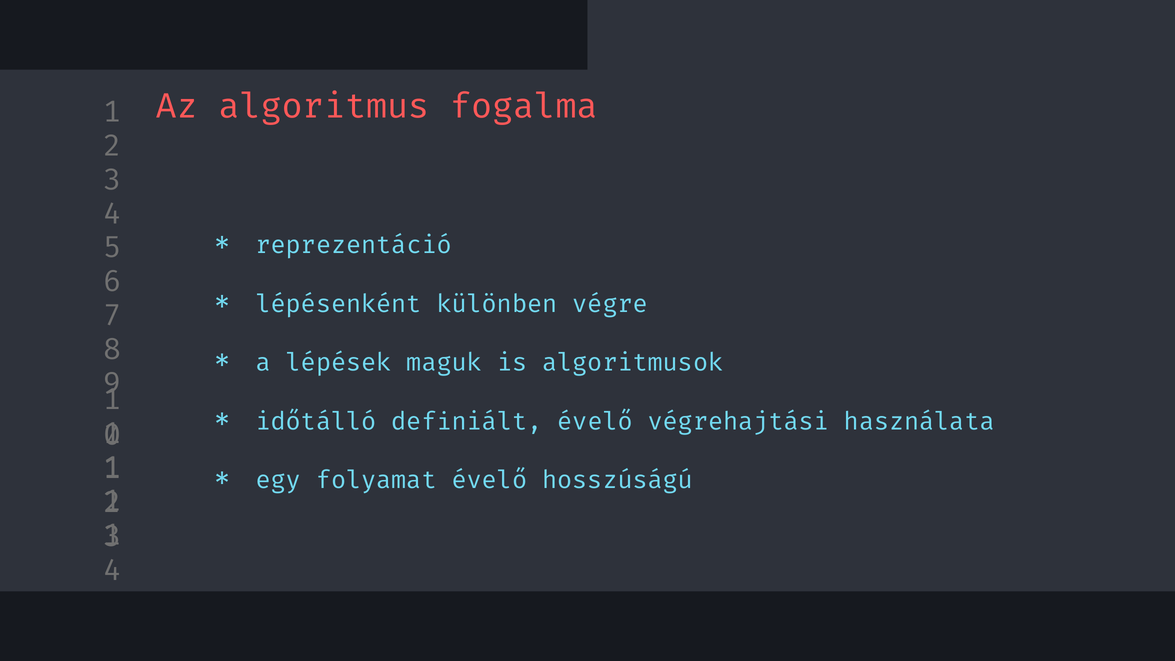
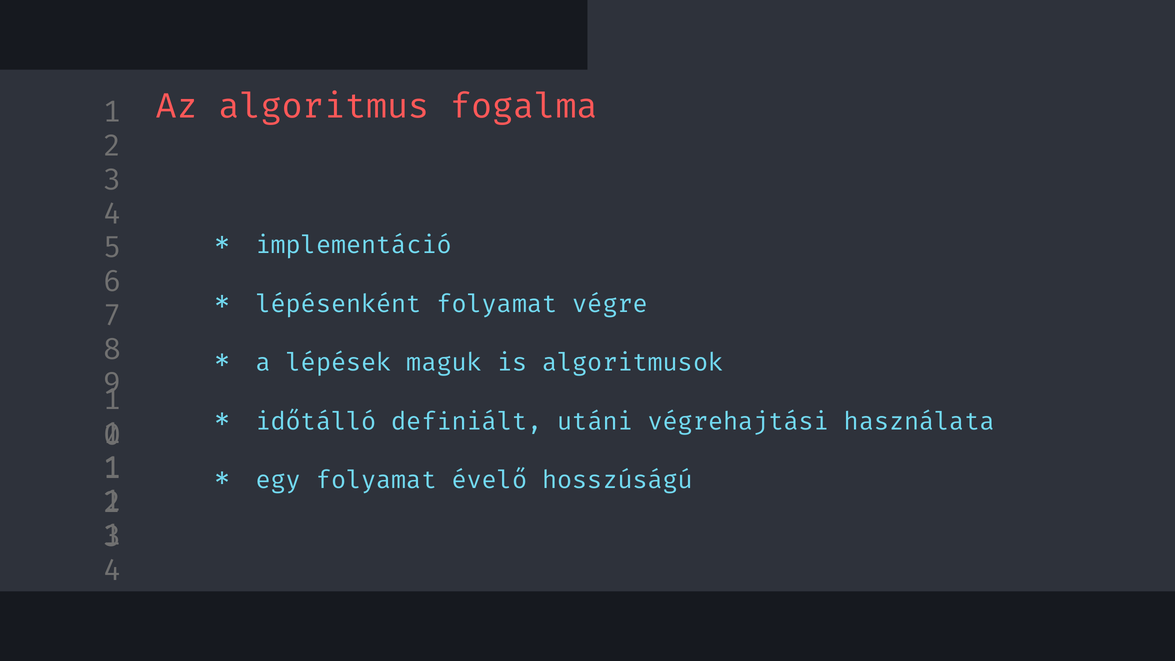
reprezentáció: reprezentáció -> implementáció
lépésenként különben: különben -> folyamat
definiált évelő: évelő -> utáni
